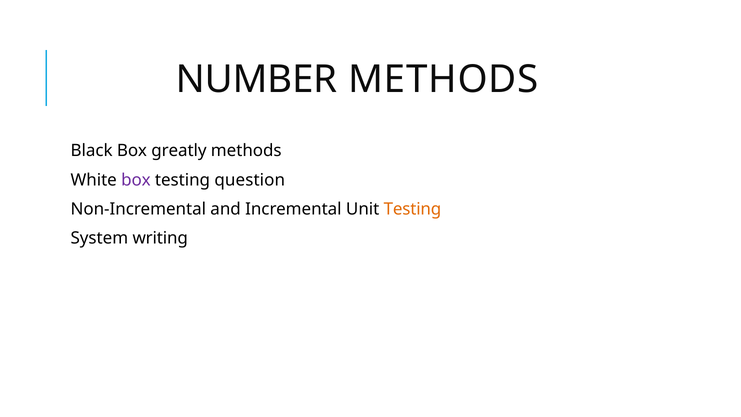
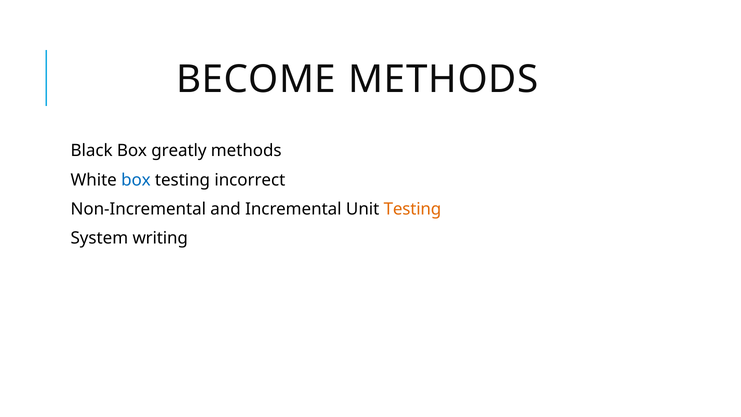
NUMBER: NUMBER -> BECOME
box at (136, 180) colour: purple -> blue
question: question -> incorrect
